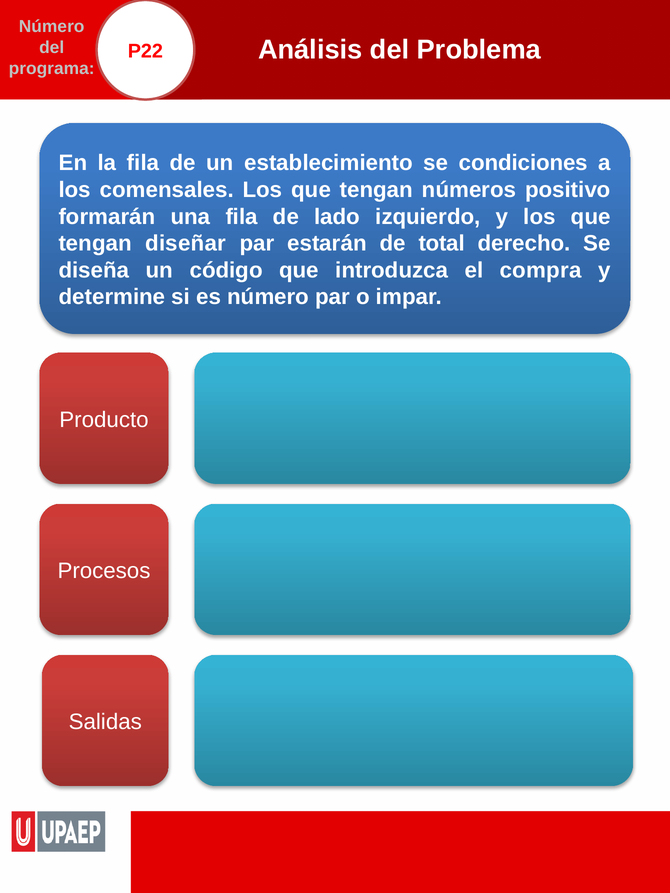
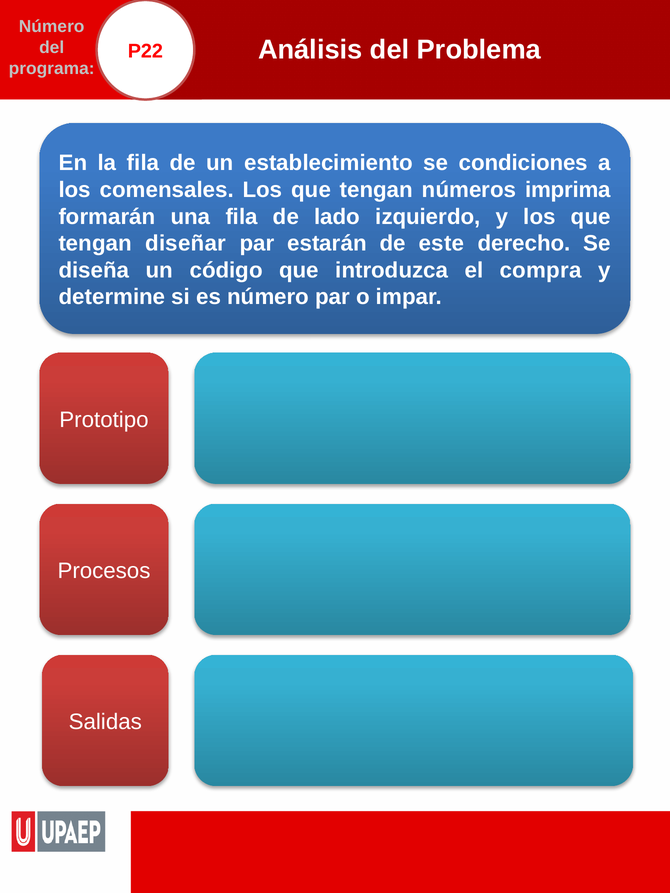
positivo: positivo -> imprima
total: total -> este
Producto: Producto -> Prototipo
